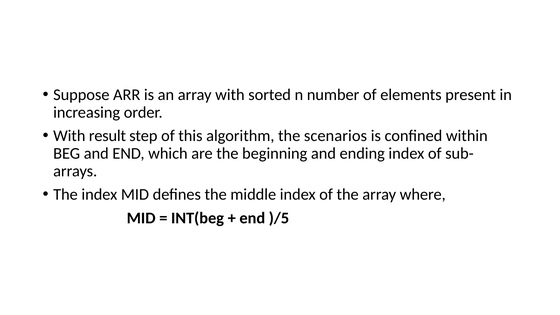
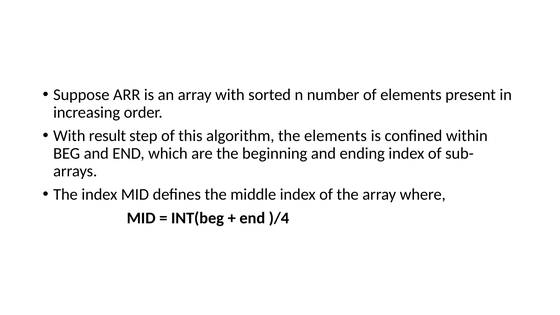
the scenarios: scenarios -> elements
)/5: )/5 -> )/4
